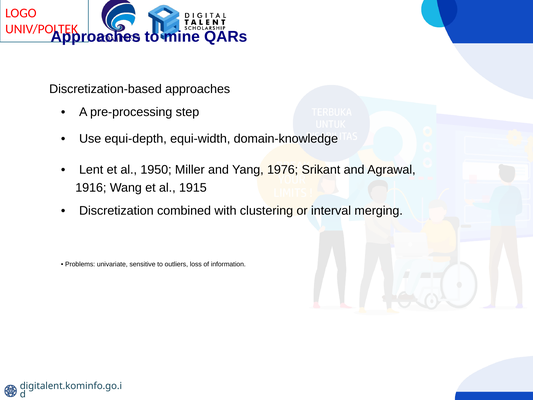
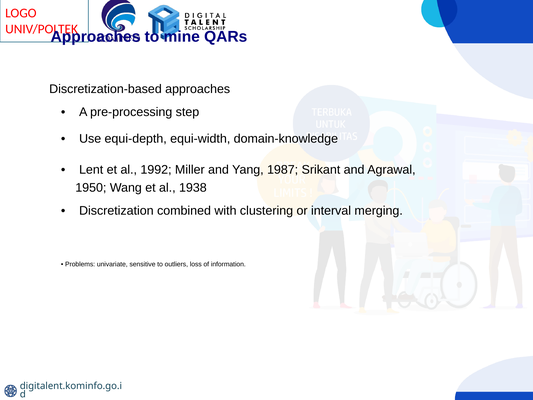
1950: 1950 -> 1992
1976: 1976 -> 1987
1916: 1916 -> 1950
1915: 1915 -> 1938
